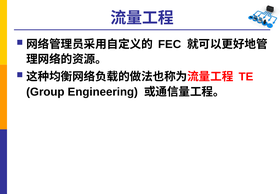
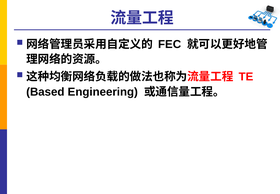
Group: Group -> Based
